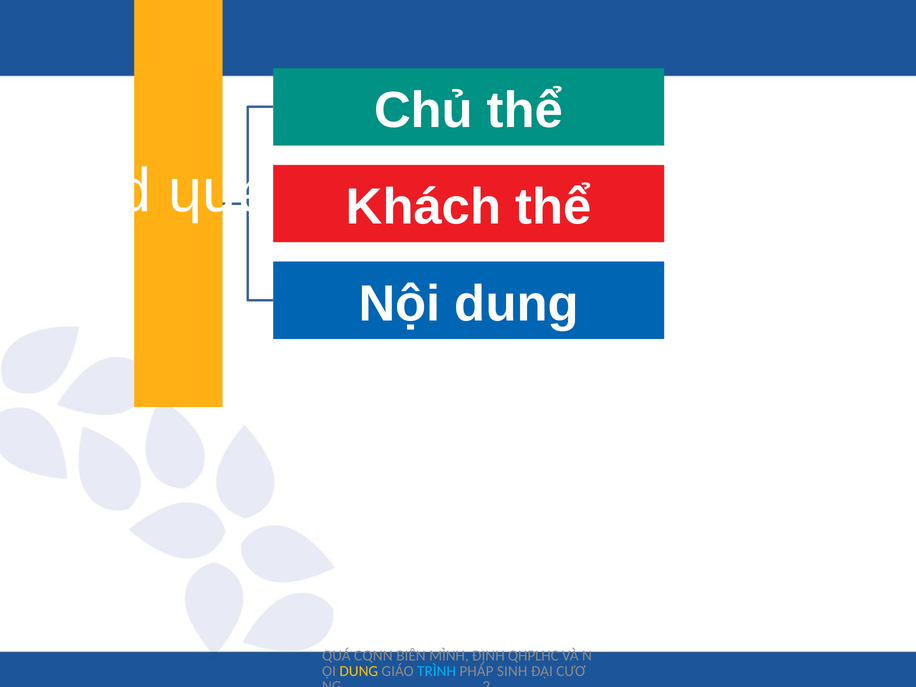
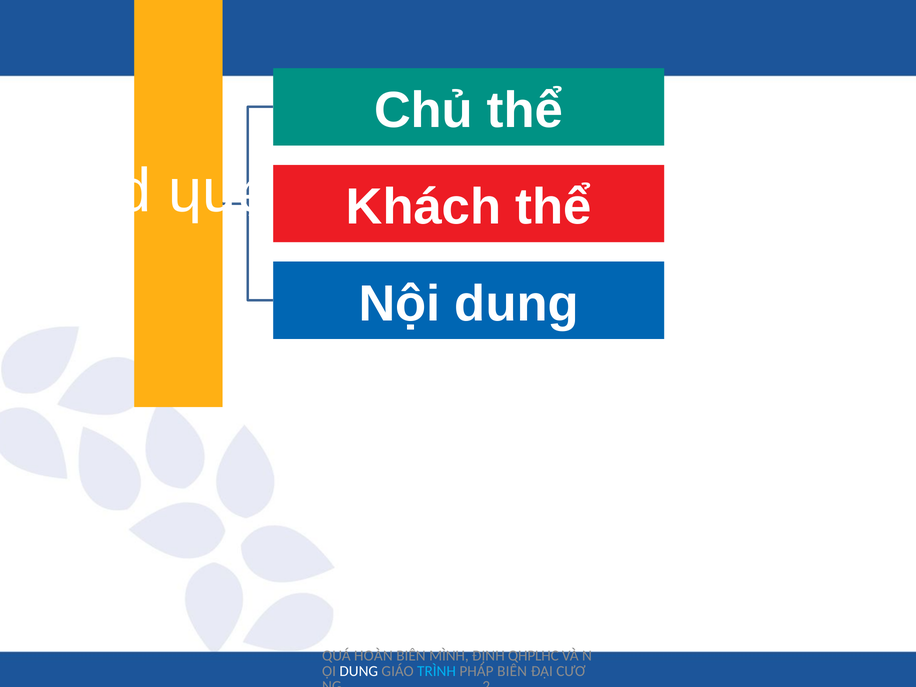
CQNN: CQNN -> HOÀN
DUNG at (359, 671) colour: yellow -> white
PHÁP SINH: SINH -> BIÊN
